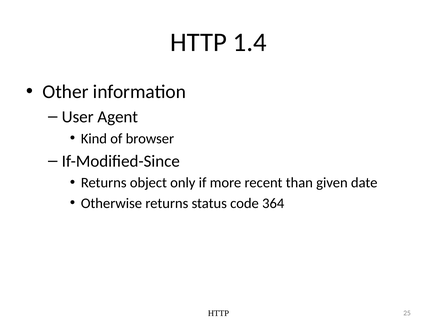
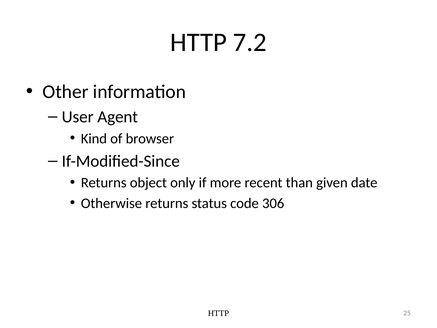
1.4: 1.4 -> 7.2
364: 364 -> 306
